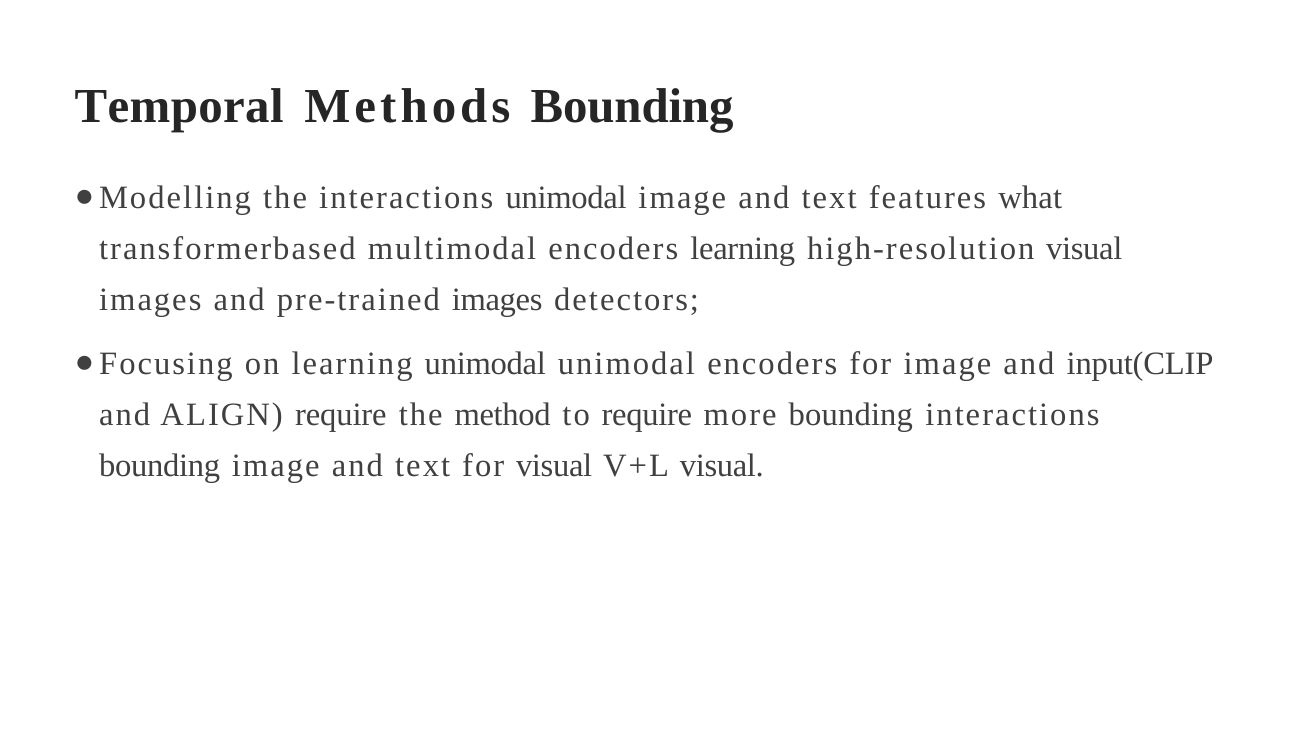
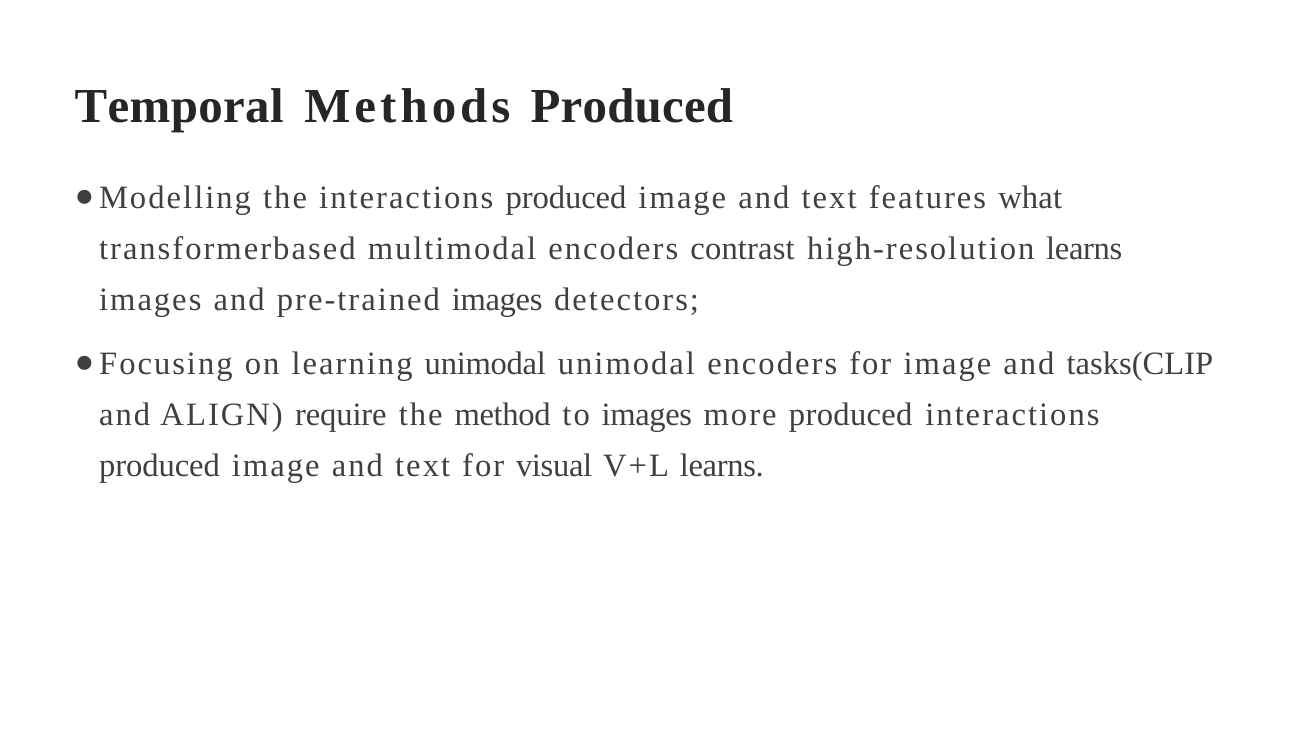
Methods Bounding: Bounding -> Produced
the interactions unimodal: unimodal -> produced
encoders learning: learning -> contrast
high-resolution visual: visual -> learns
input(CLIP: input(CLIP -> tasks(CLIP
to require: require -> images
more bounding: bounding -> produced
bounding at (160, 466): bounding -> produced
V+L visual: visual -> learns
